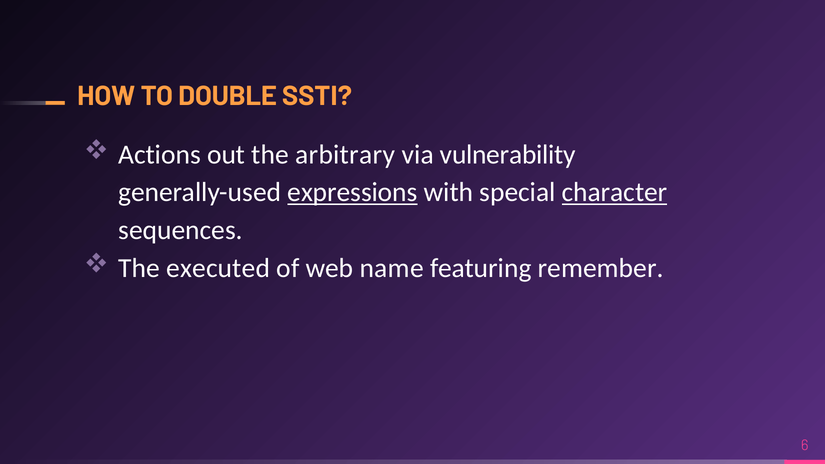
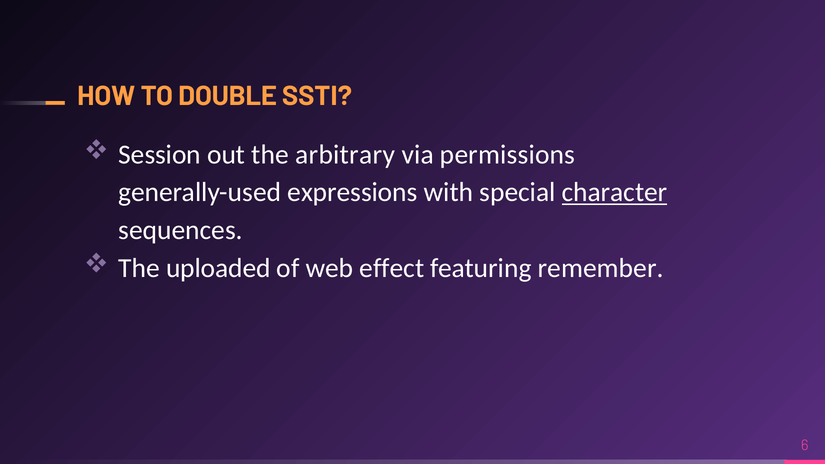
Actions: Actions -> Session
vulnerability: vulnerability -> permissions
expressions underline: present -> none
executed: executed -> uploaded
name: name -> effect
